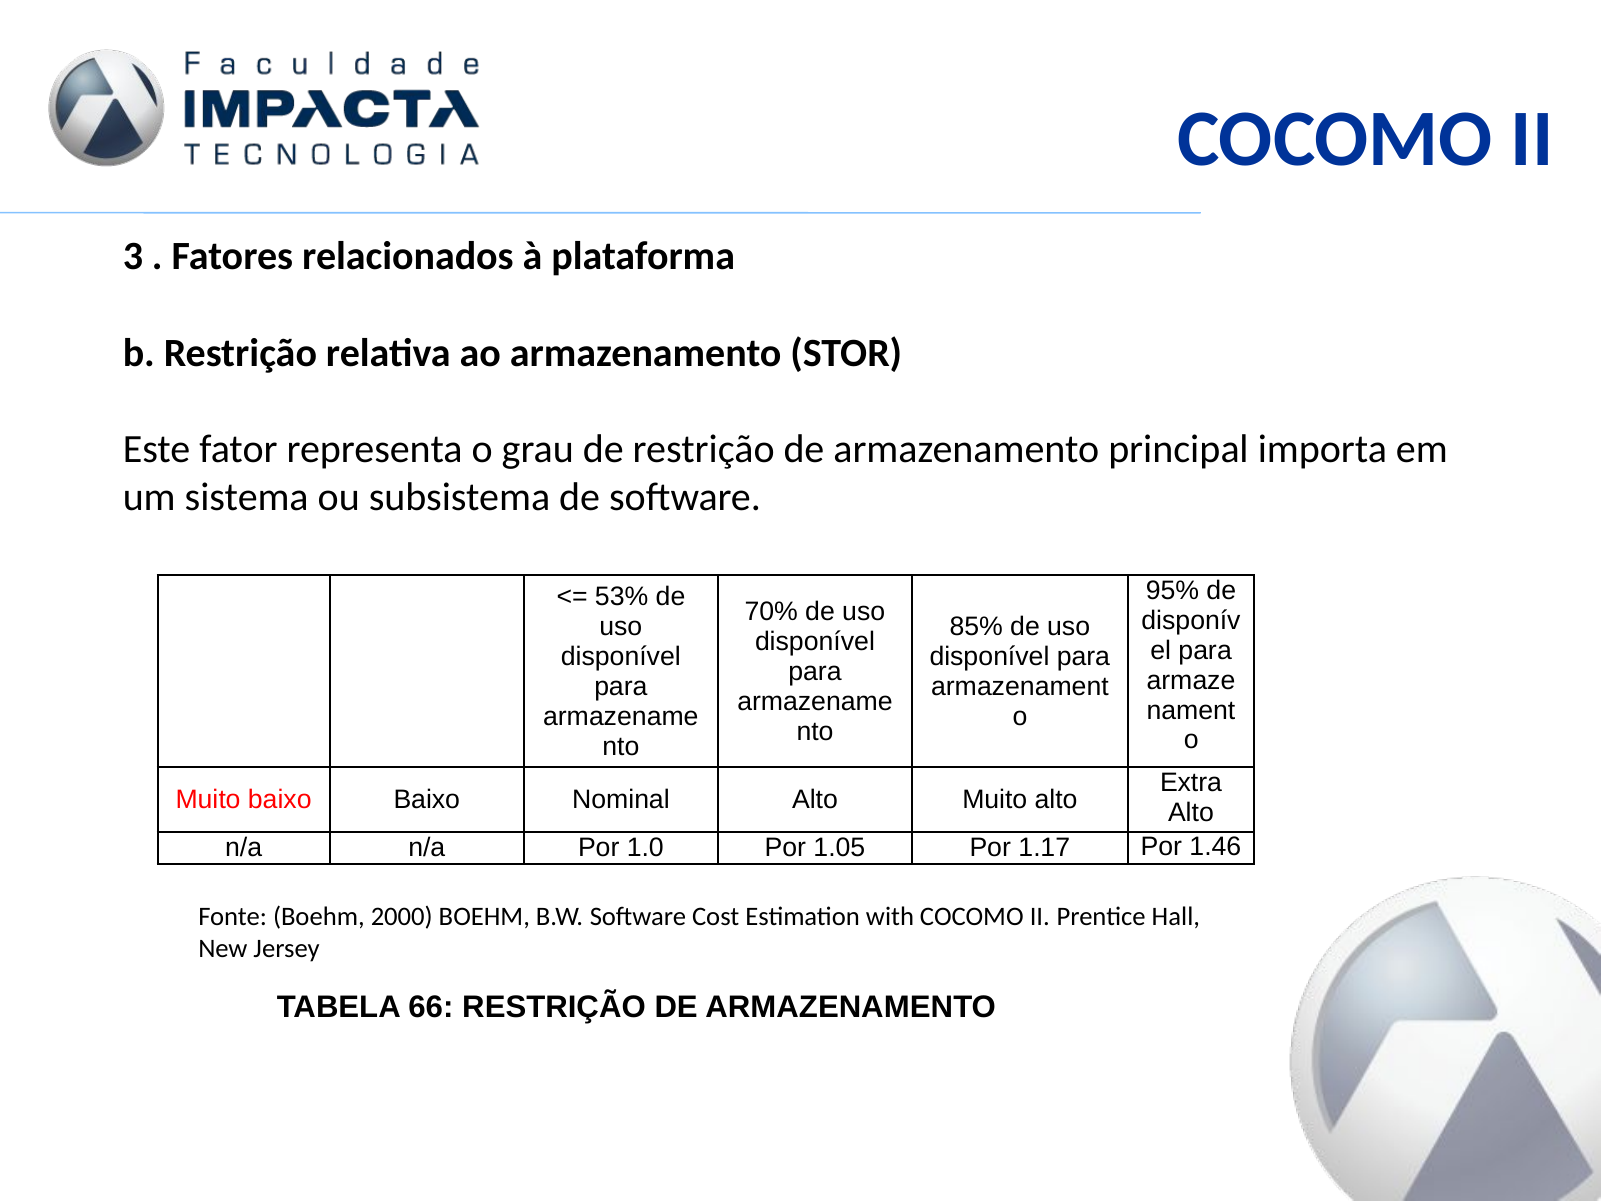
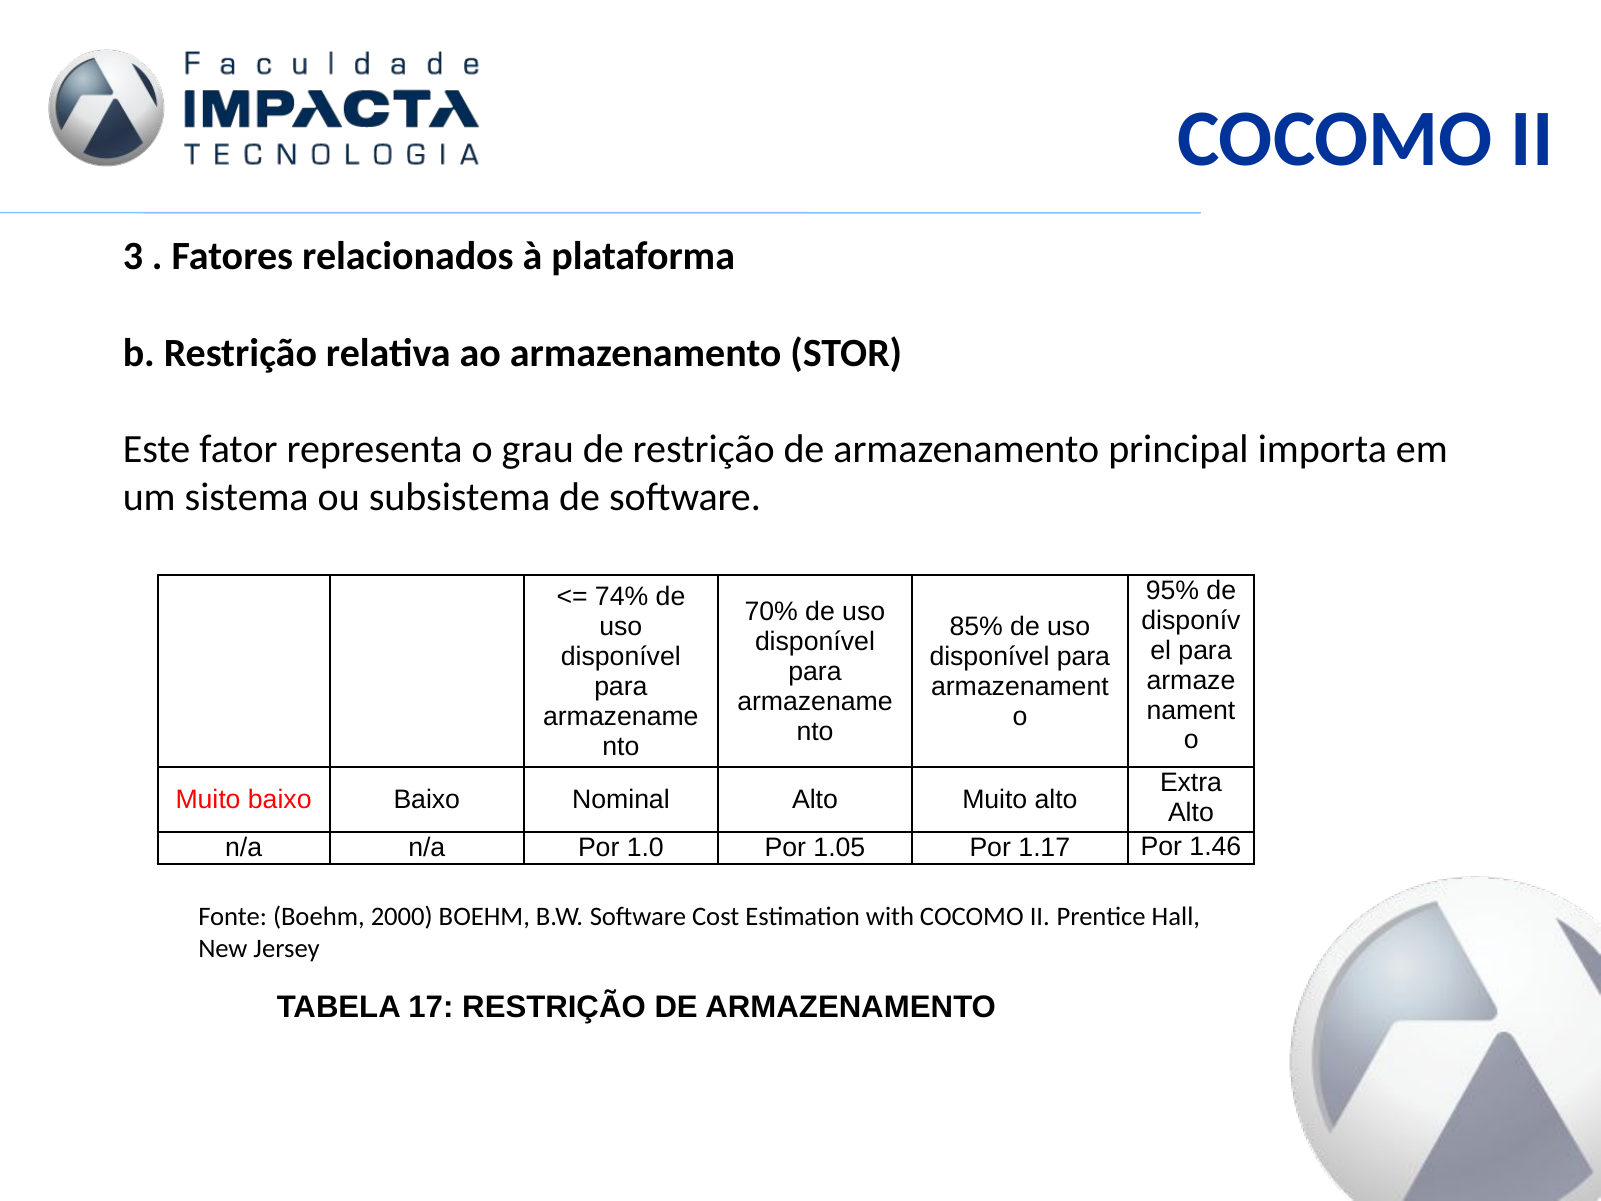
53%: 53% -> 74%
66: 66 -> 17
